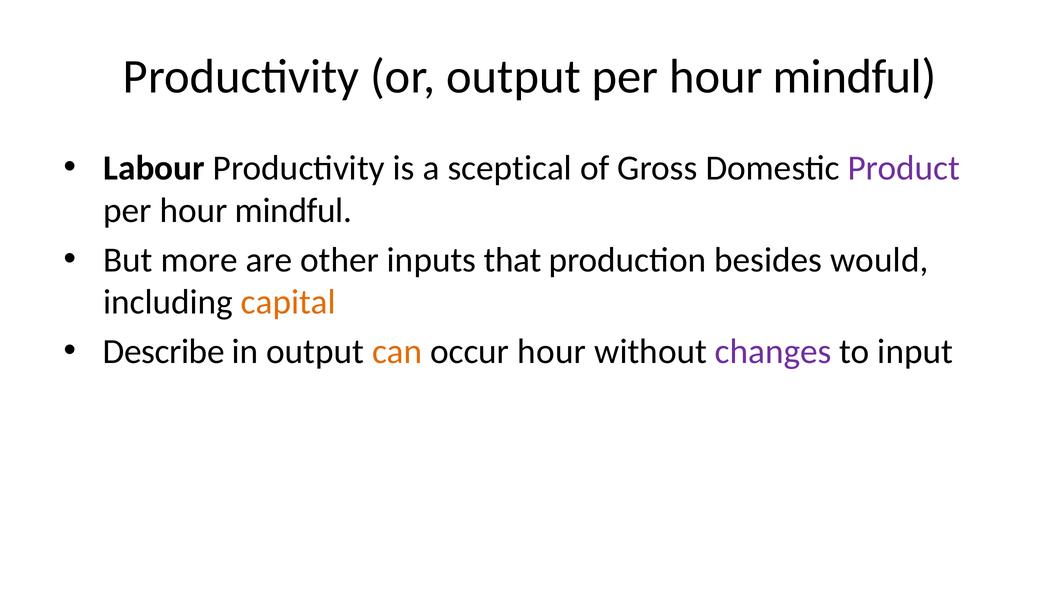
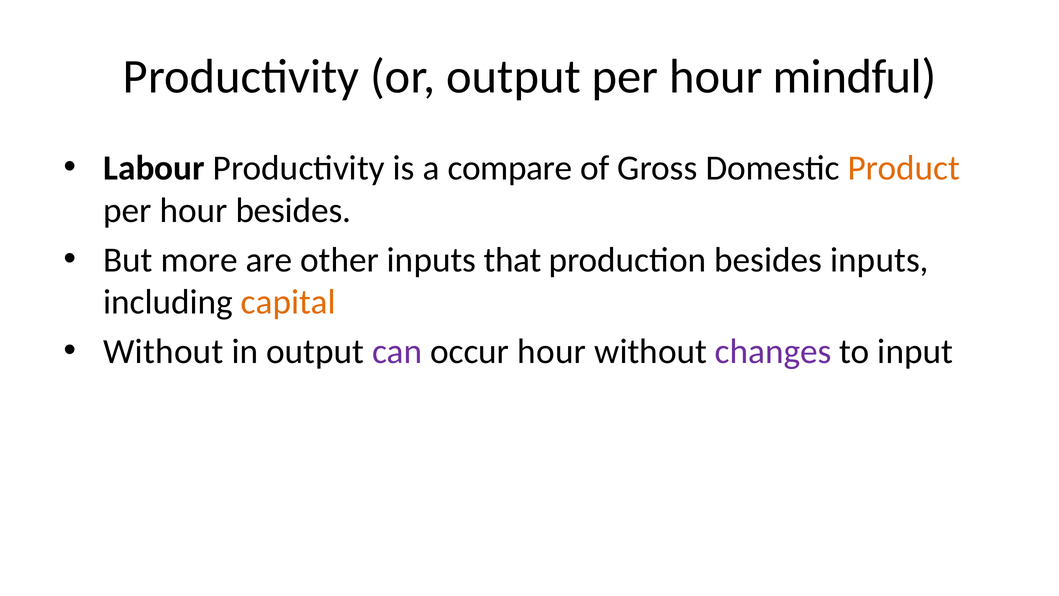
sceptical: sceptical -> compare
Product colour: purple -> orange
mindful at (294, 210): mindful -> besides
besides would: would -> inputs
Describe at (164, 351): Describe -> Without
can colour: orange -> purple
